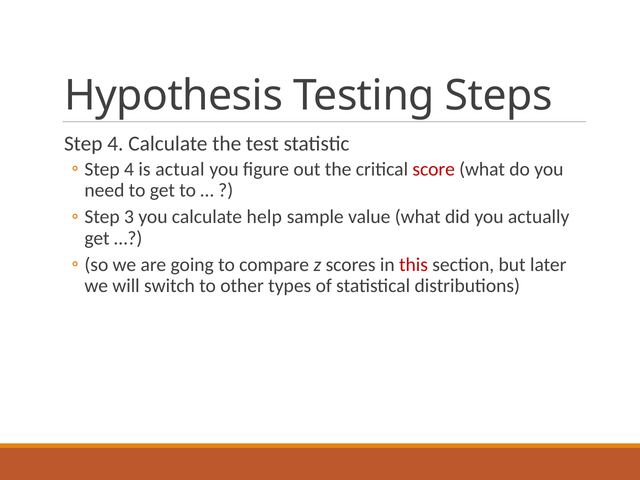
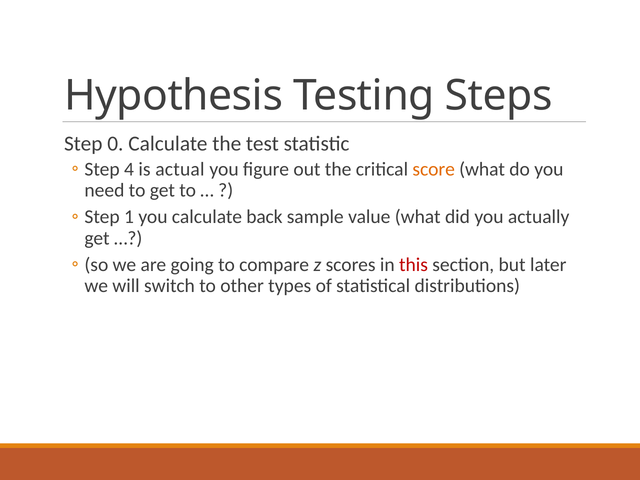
4 at (115, 144): 4 -> 0
score colour: red -> orange
3: 3 -> 1
help: help -> back
